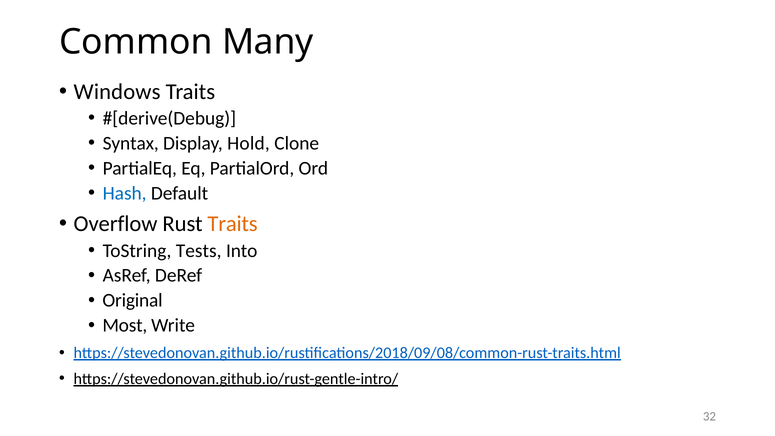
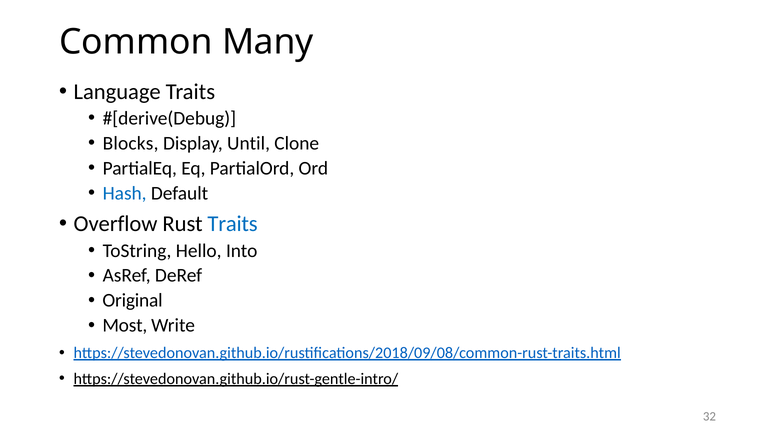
Windows: Windows -> Language
Syntax: Syntax -> Blocks
Hold: Hold -> Until
Traits at (233, 224) colour: orange -> blue
Tests: Tests -> Hello
